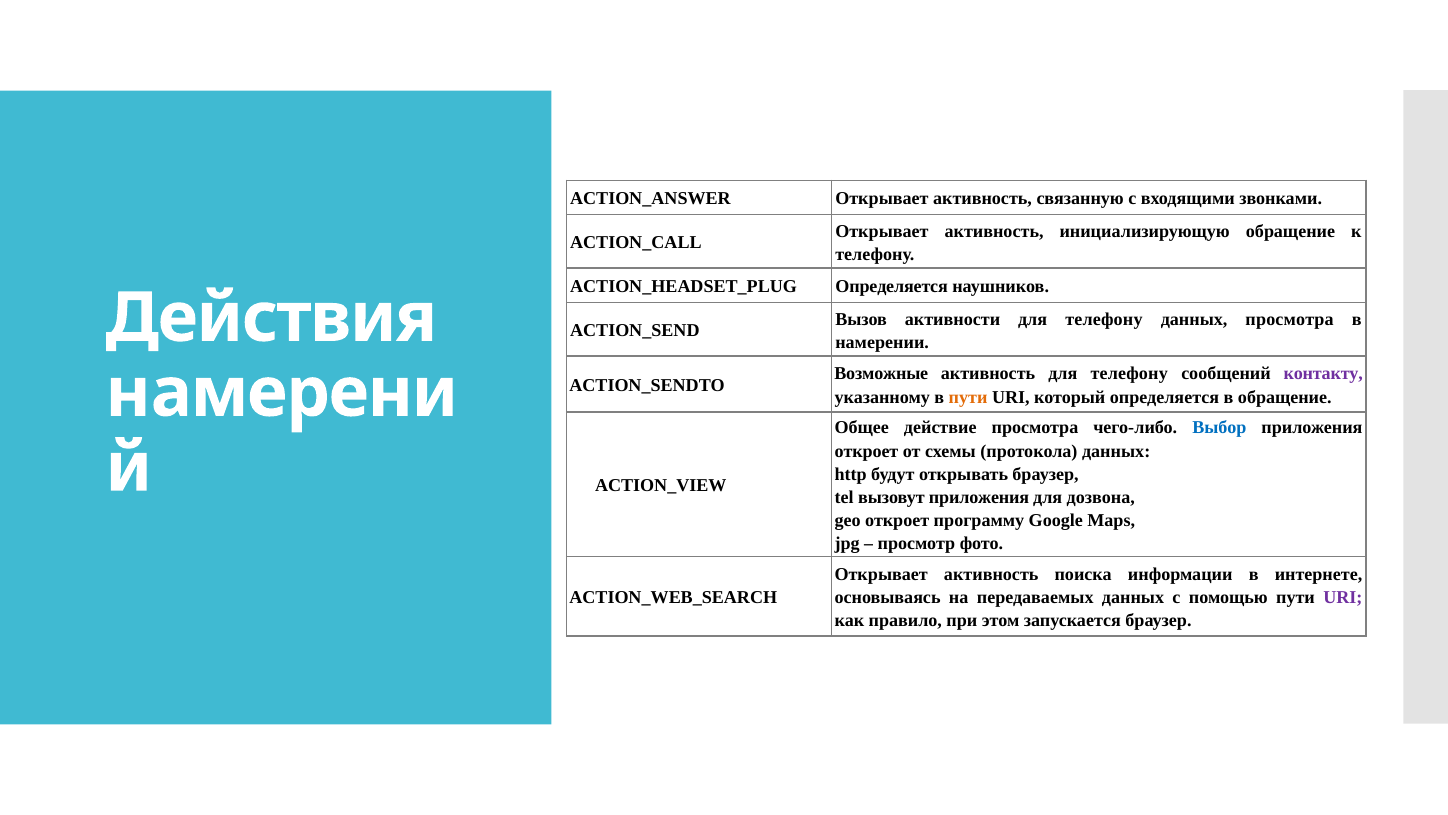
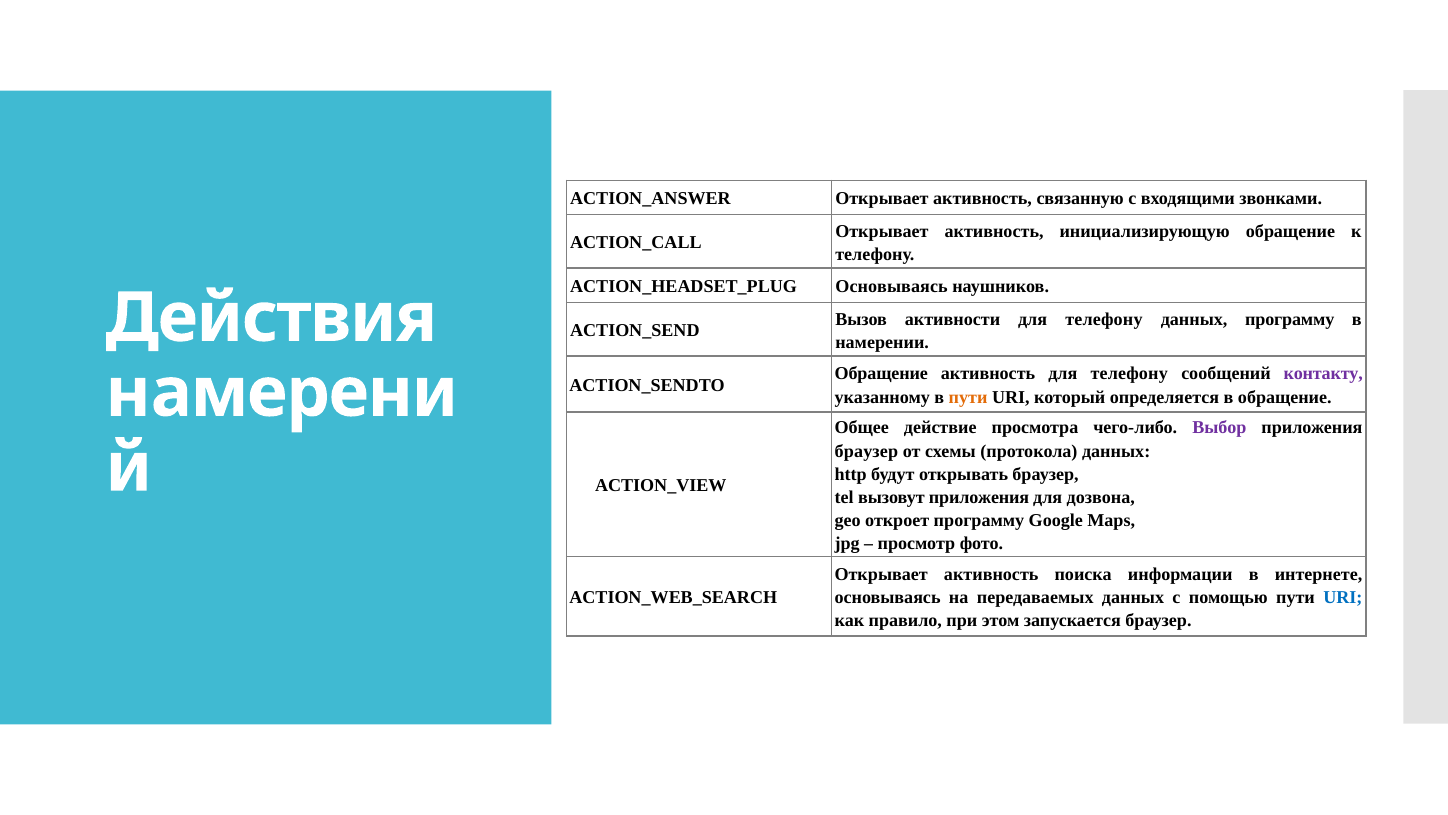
Определяется at (892, 287): Определяется -> Основываясь
данных просмотра: просмотра -> программу
Возможные at (881, 374): Возможные -> Обращение
Выбор colour: blue -> purple
откроет at (867, 451): откроет -> браузер
URI at (1343, 597) colour: purple -> blue
